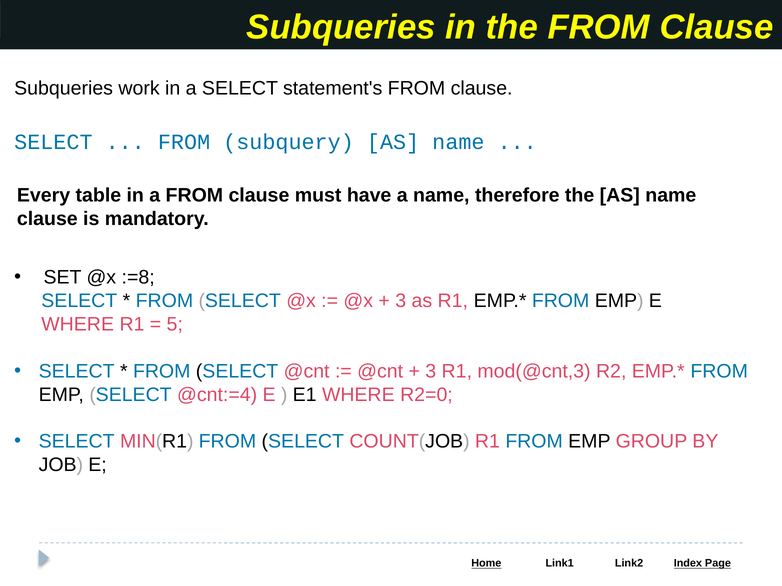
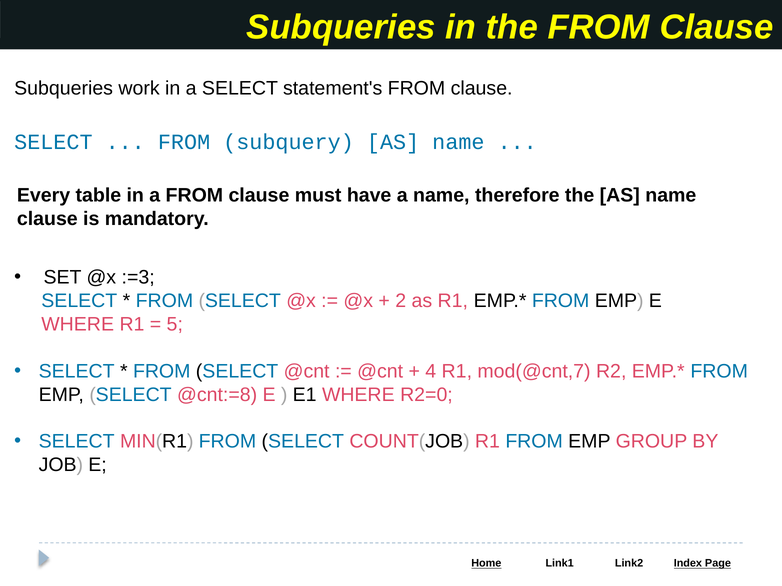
:=8: :=8 -> :=3
3 at (401, 301): 3 -> 2
3 at (431, 371): 3 -> 4
mod(@cnt,3: mod(@cnt,3 -> mod(@cnt,7
@cnt:=4: @cnt:=4 -> @cnt:=8
